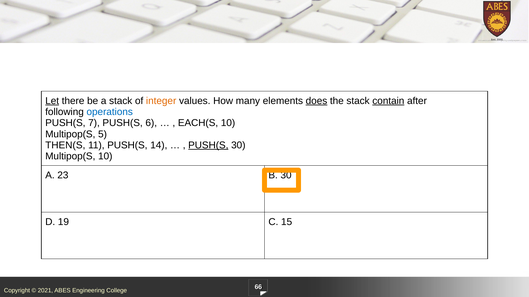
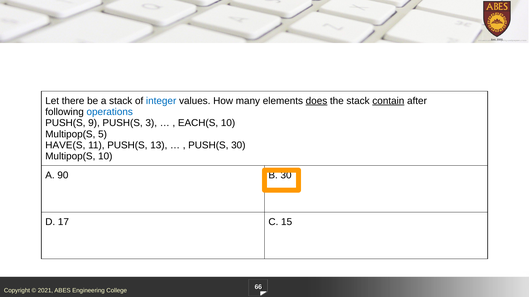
Let underline: present -> none
integer colour: orange -> blue
7: 7 -> 9
6: 6 -> 3
THEN(S: THEN(S -> HAVE(S
14: 14 -> 13
PUSH(S at (208, 145) underline: present -> none
23: 23 -> 90
19: 19 -> 17
